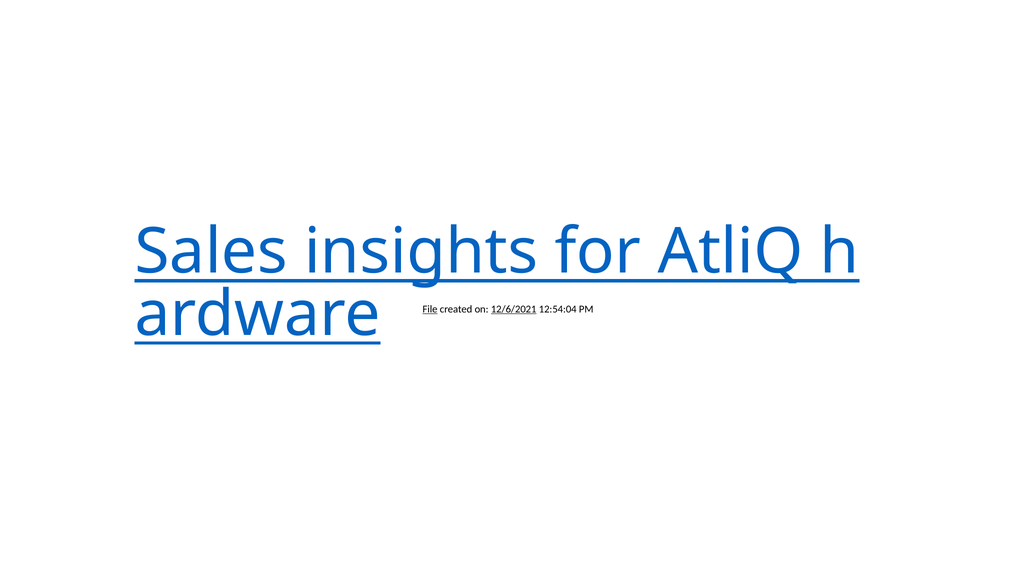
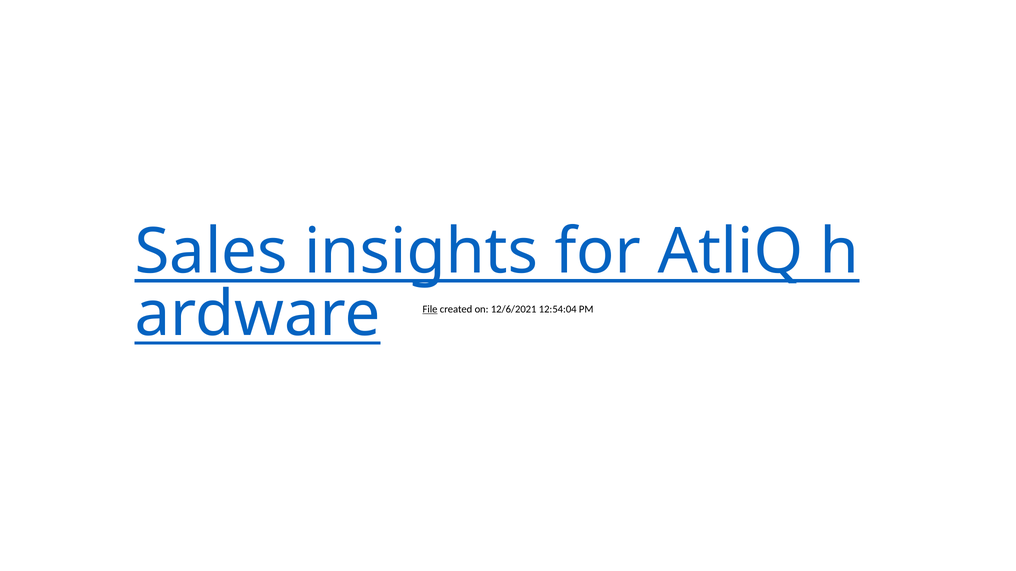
12/6/2021 underline: present -> none
